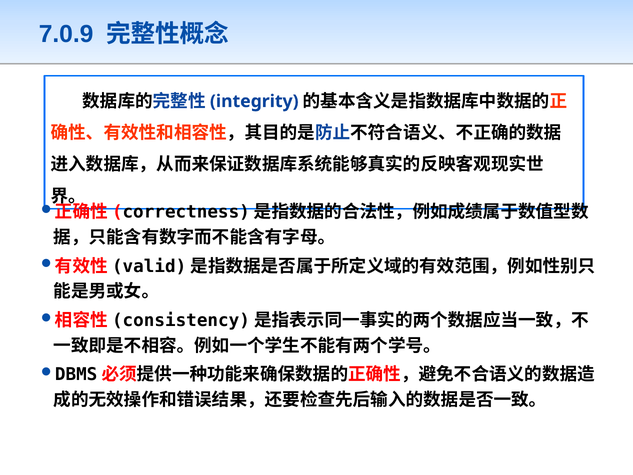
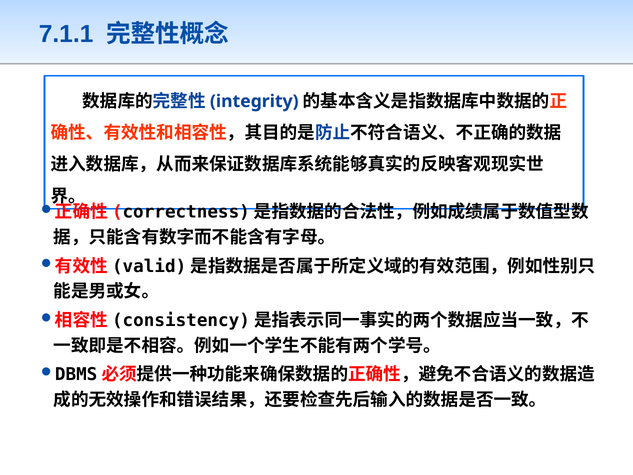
7.0.9: 7.0.9 -> 7.1.1
